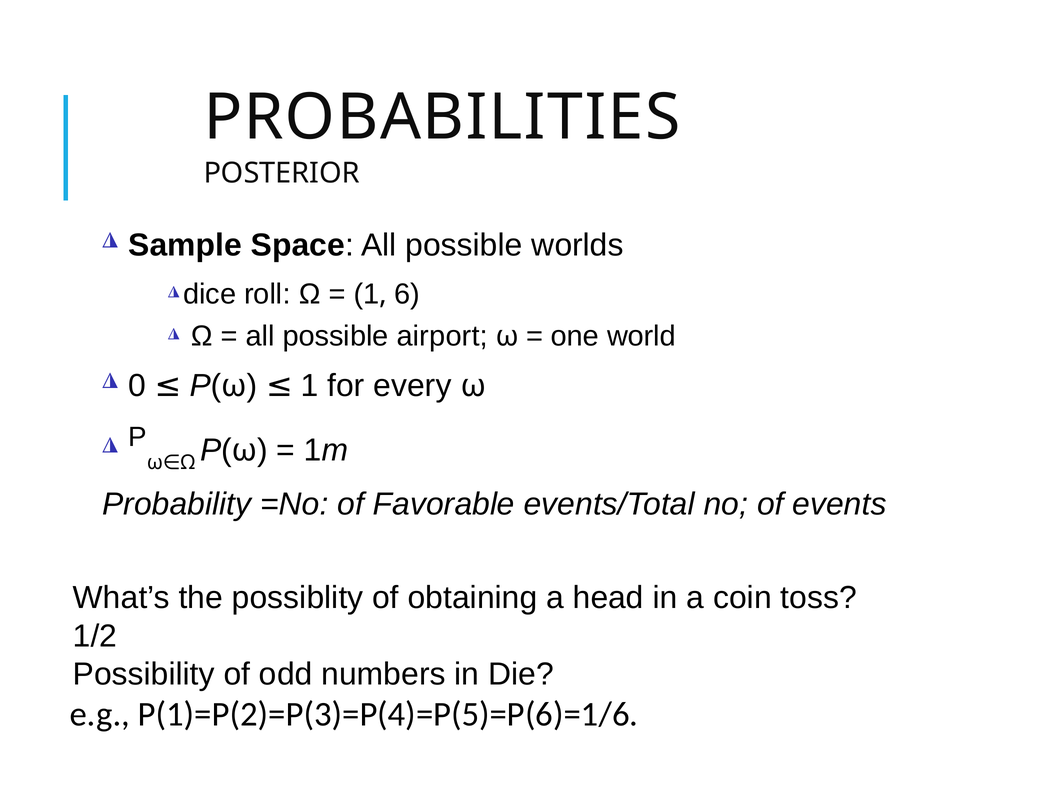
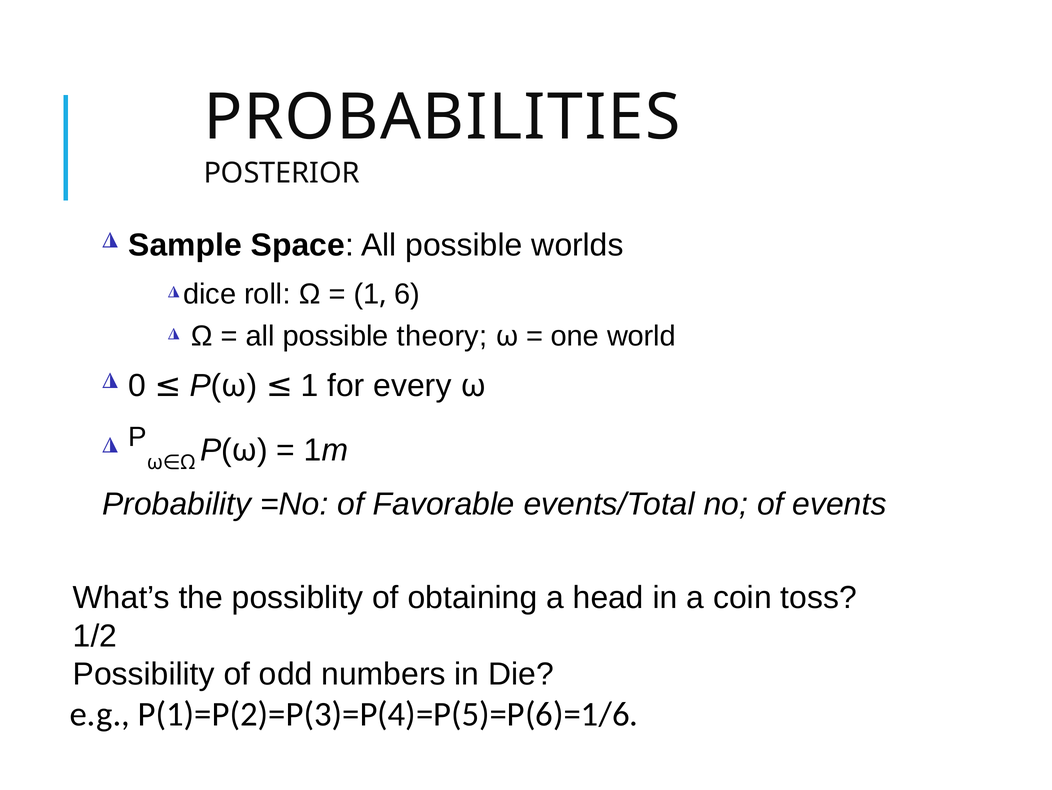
airport: airport -> theory
